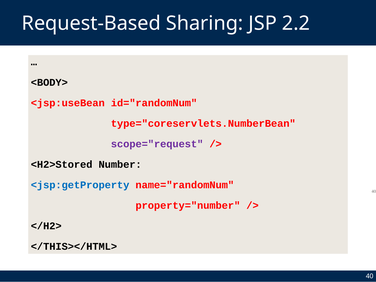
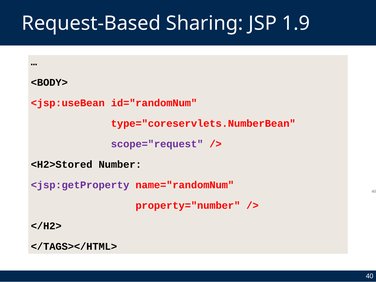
2.2: 2.2 -> 1.9
<jsp:getProperty colour: blue -> purple
</THIS></HTML>: </THIS></HTML> -> </TAGS></HTML>
